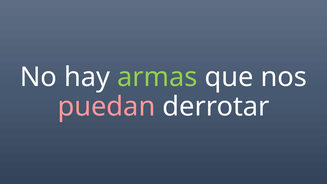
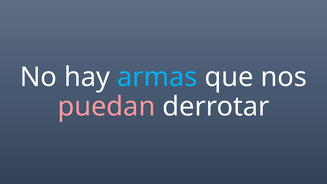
armas colour: light green -> light blue
